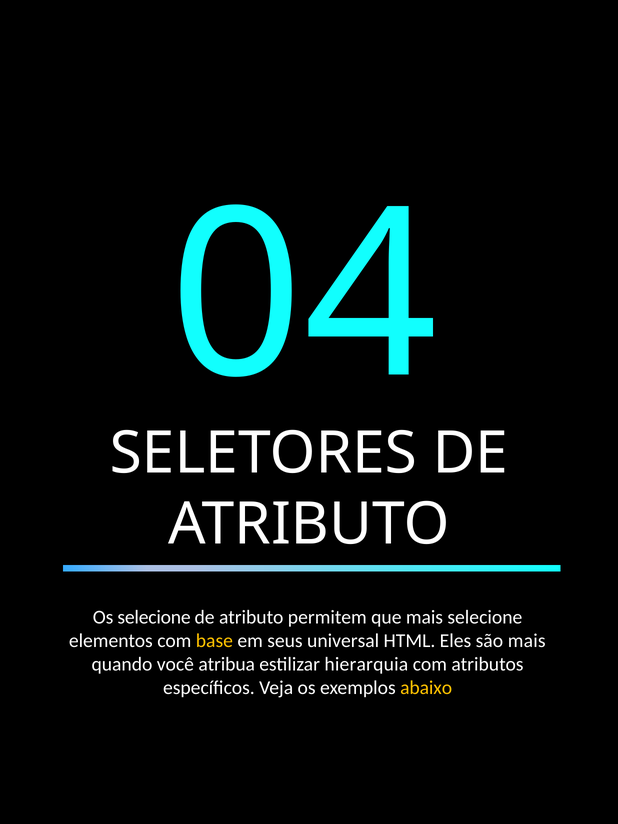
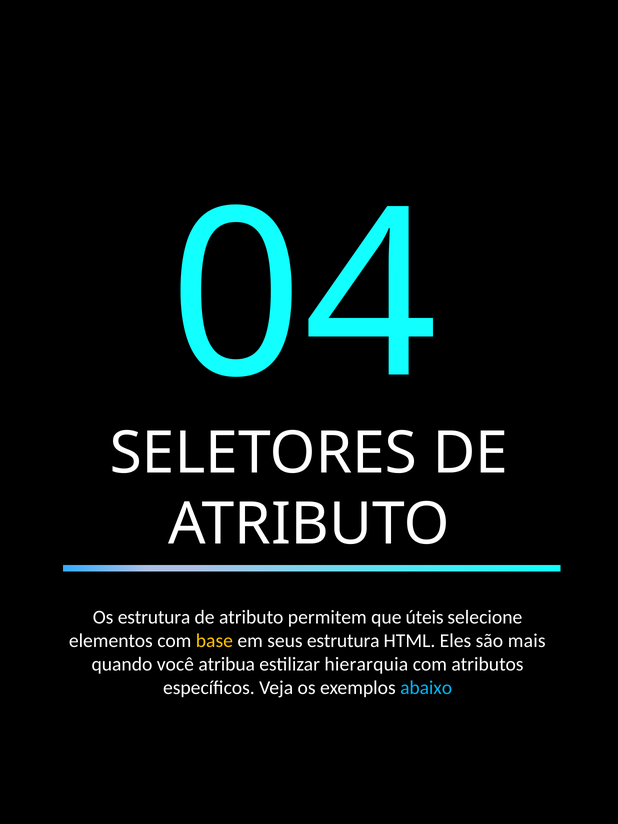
Os selecione: selecione -> estrutura
que mais: mais -> úteis
seus universal: universal -> estrutura
abaixo colour: yellow -> light blue
